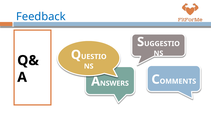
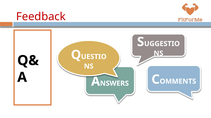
Feedback colour: blue -> red
